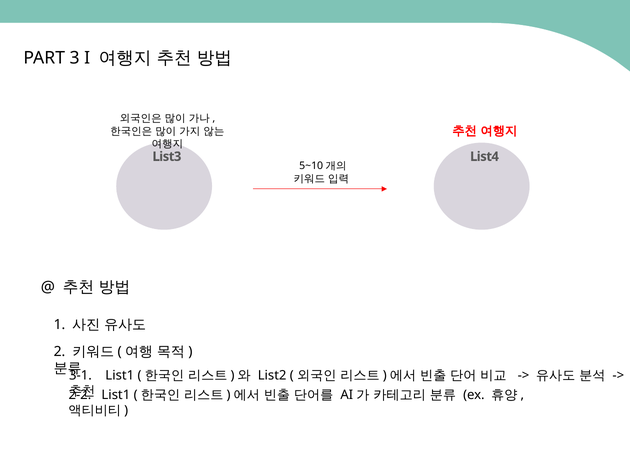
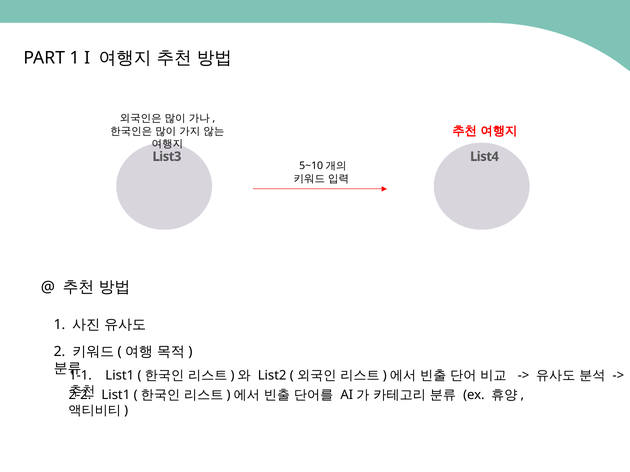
PART 3: 3 -> 1
3-1: 3-1 -> 1-1
